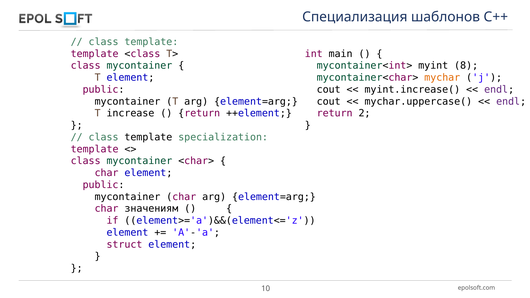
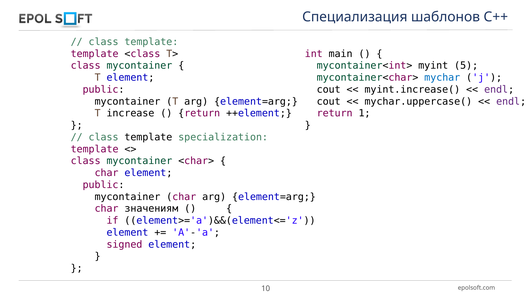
8: 8 -> 5
mychar colour: orange -> blue
2: 2 -> 1
struct: struct -> signed
